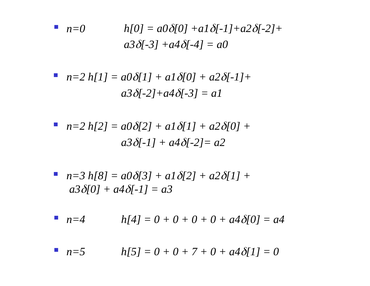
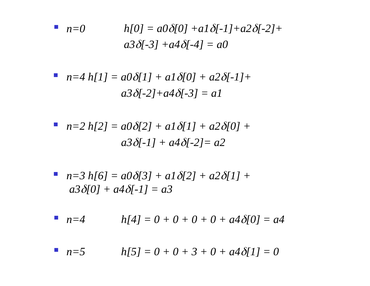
n=2 at (76, 77): n=2 -> n=4
h[8: h[8 -> h[6
7: 7 -> 3
